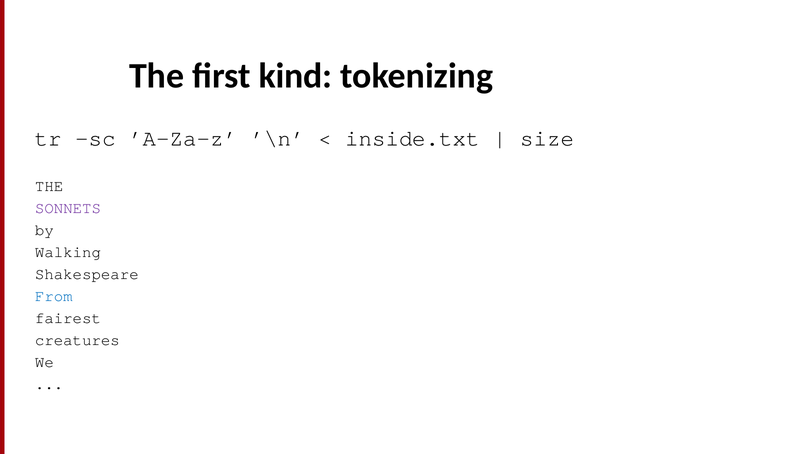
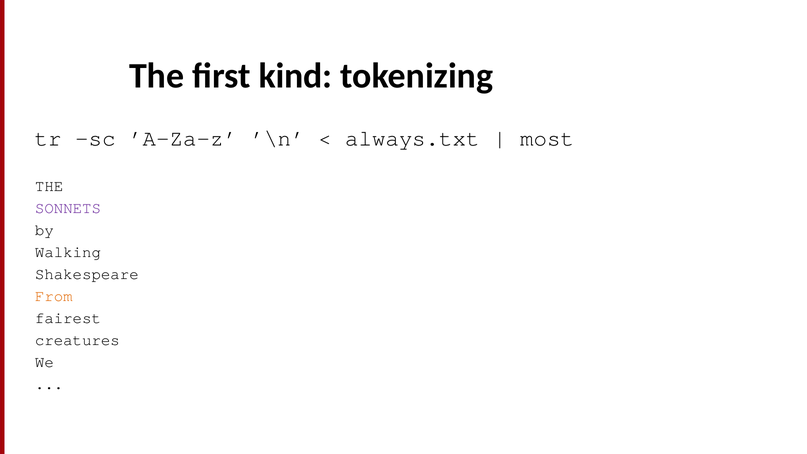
inside.txt: inside.txt -> always.txt
size: size -> most
From colour: blue -> orange
